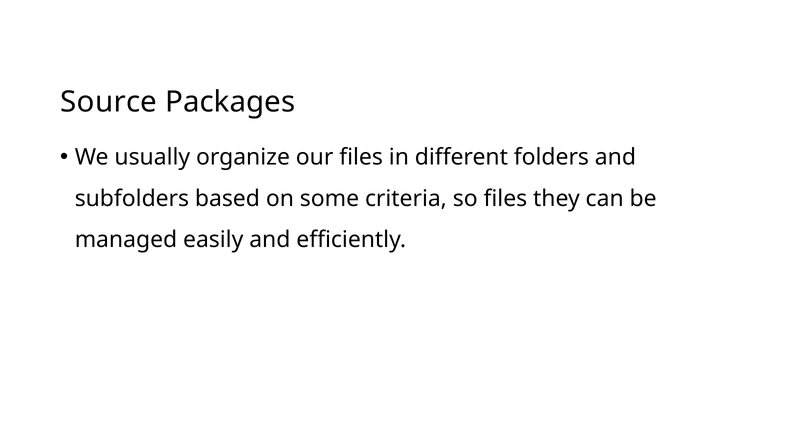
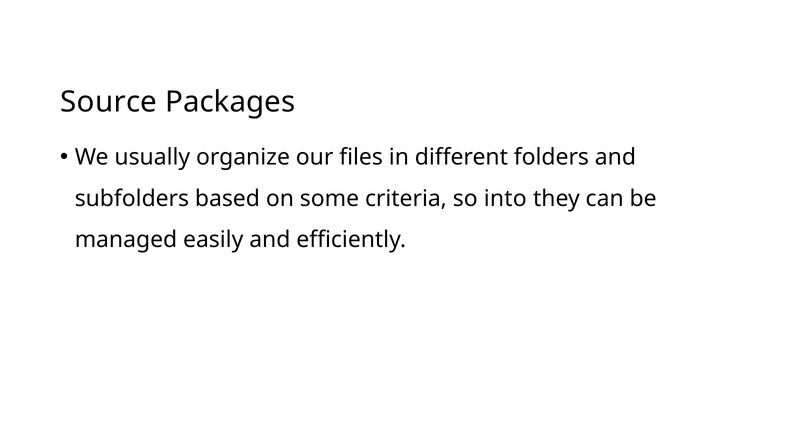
so files: files -> into
